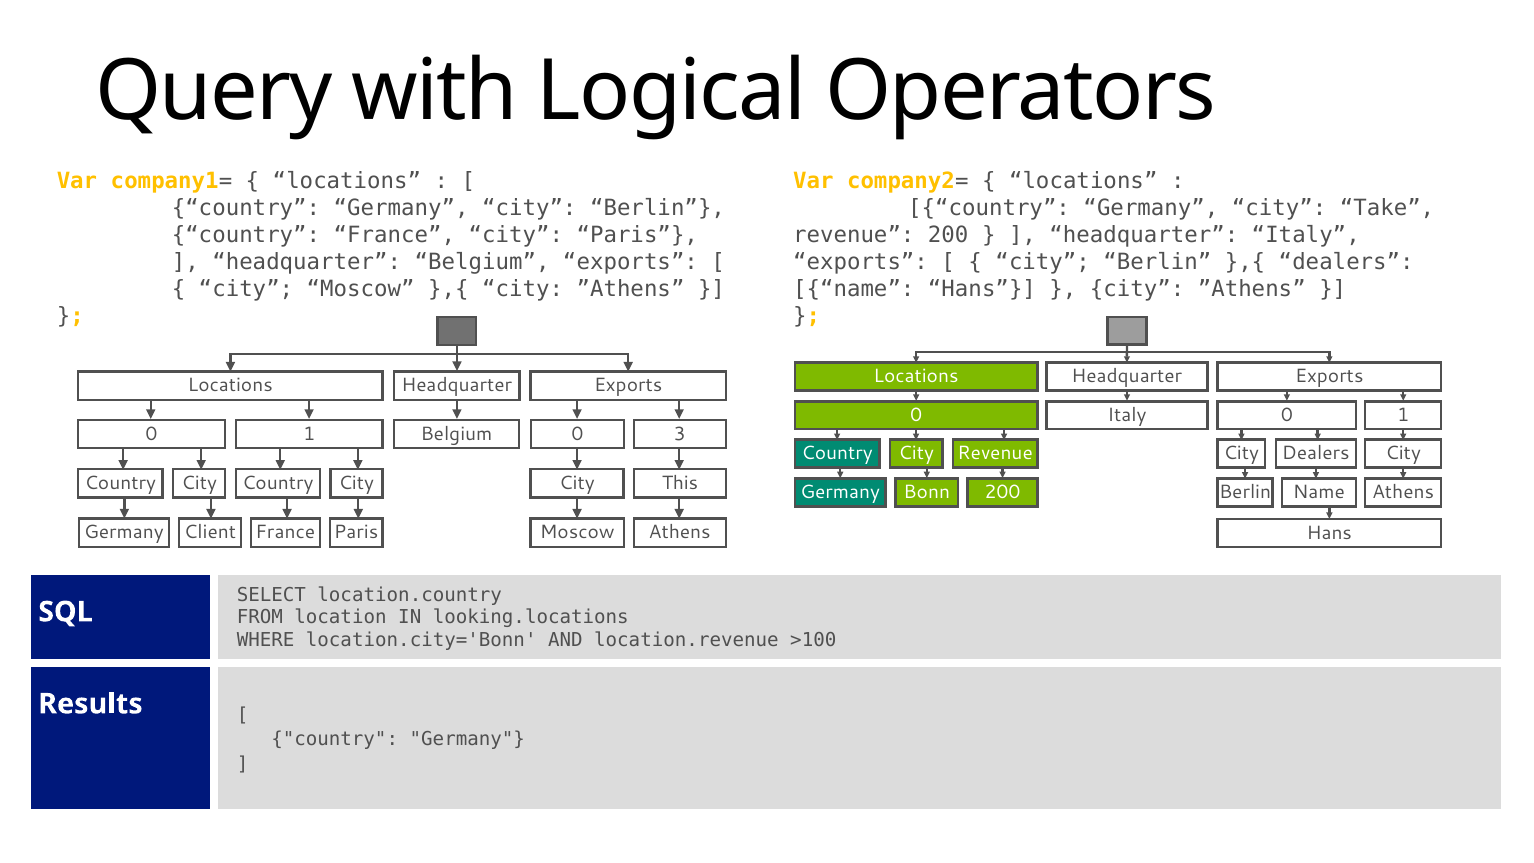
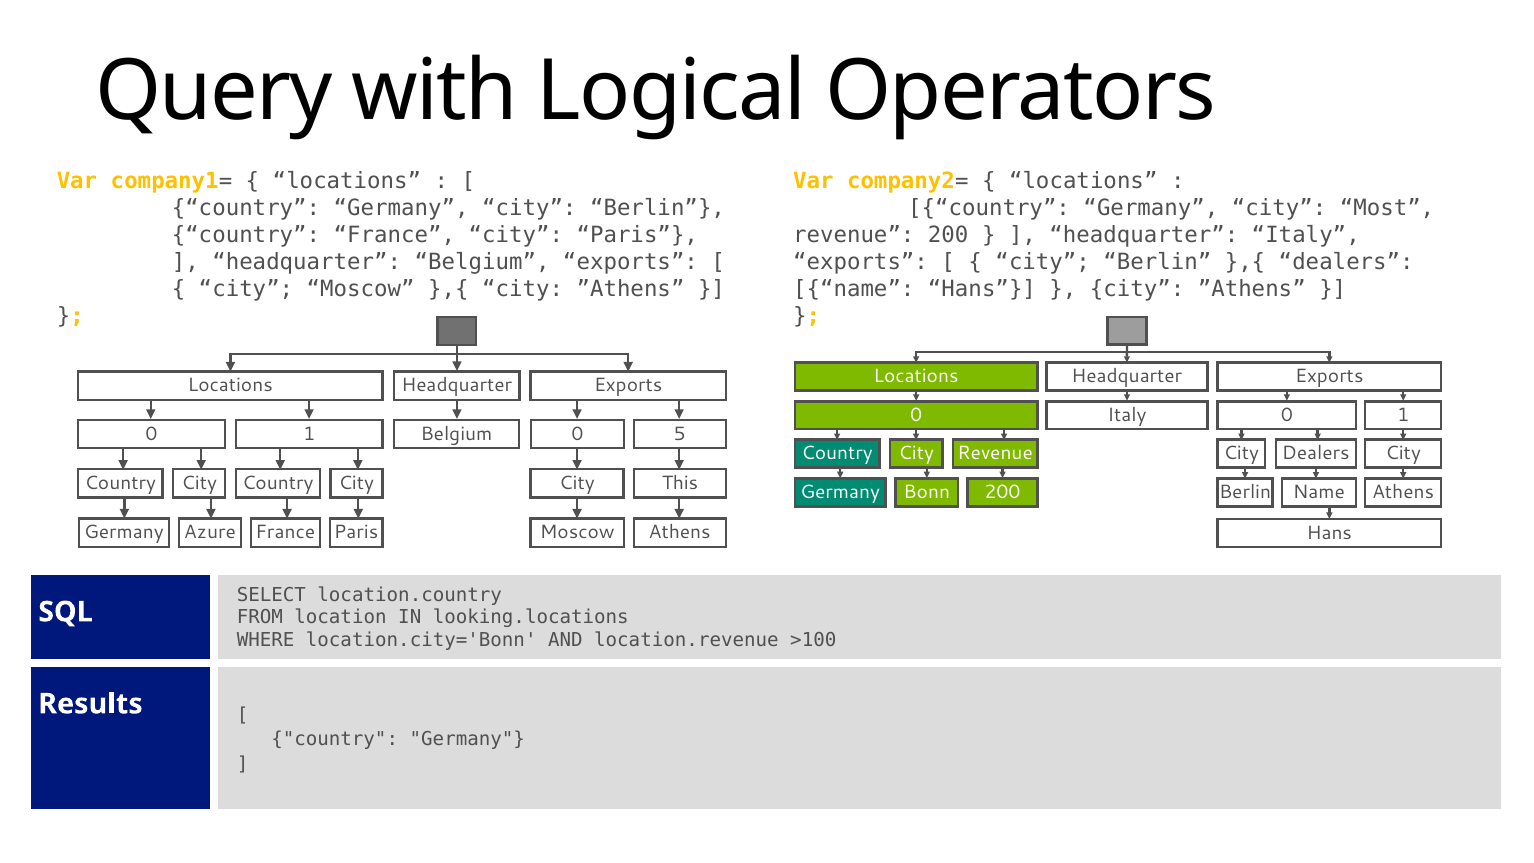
Take: Take -> Most
3: 3 -> 5
Client: Client -> Azure
